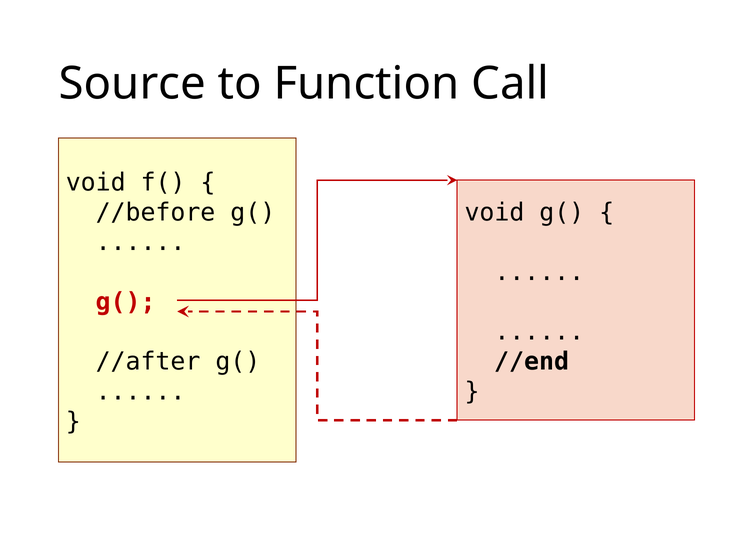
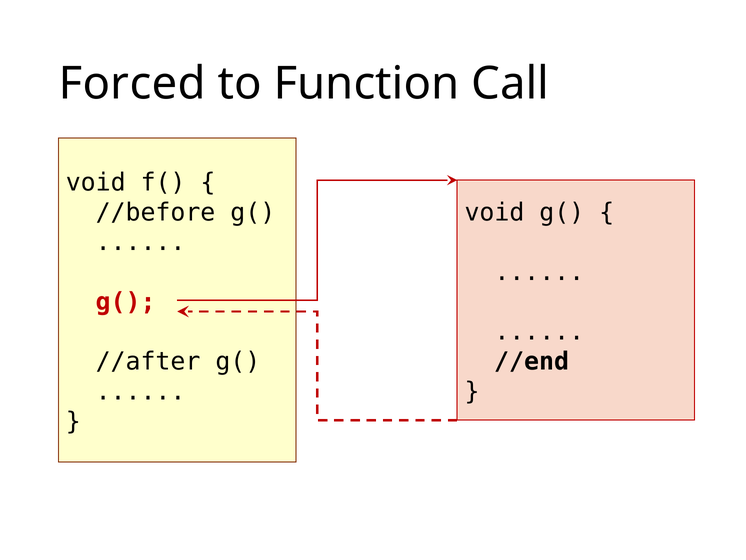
Source: Source -> Forced
